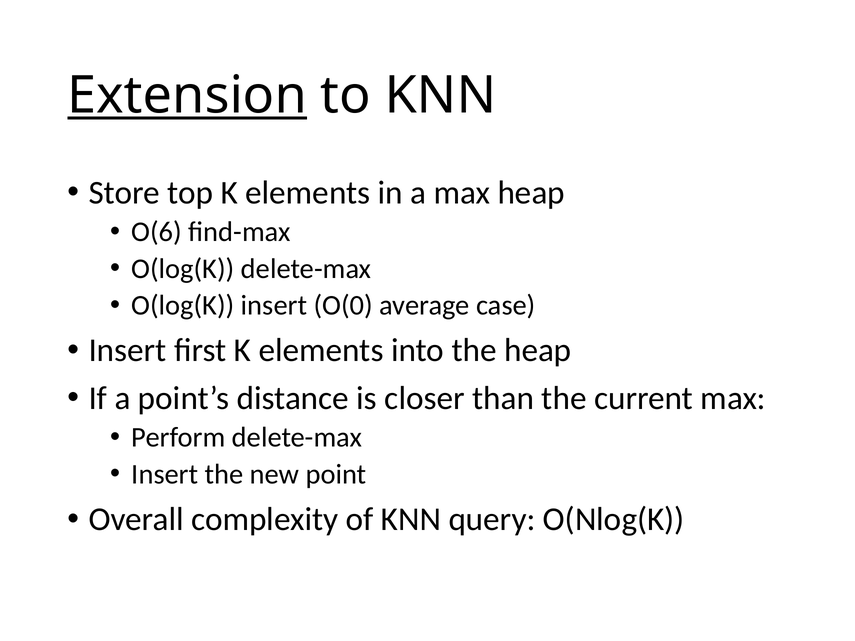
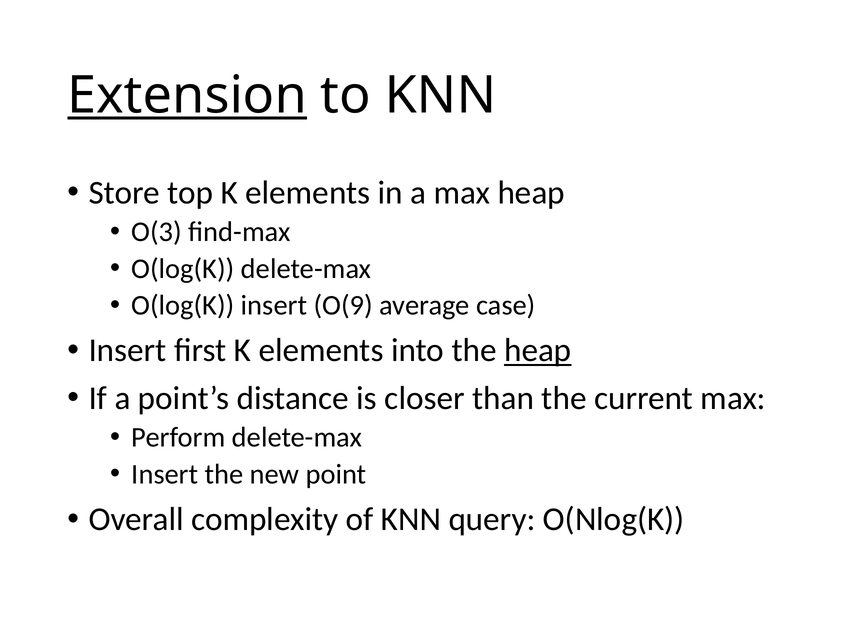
O(6: O(6 -> O(3
O(0: O(0 -> O(9
heap at (538, 351) underline: none -> present
